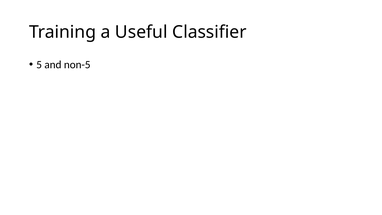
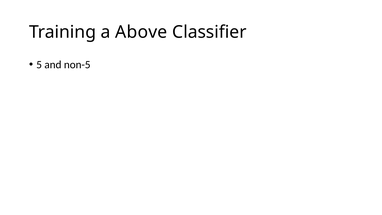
Useful: Useful -> Above
